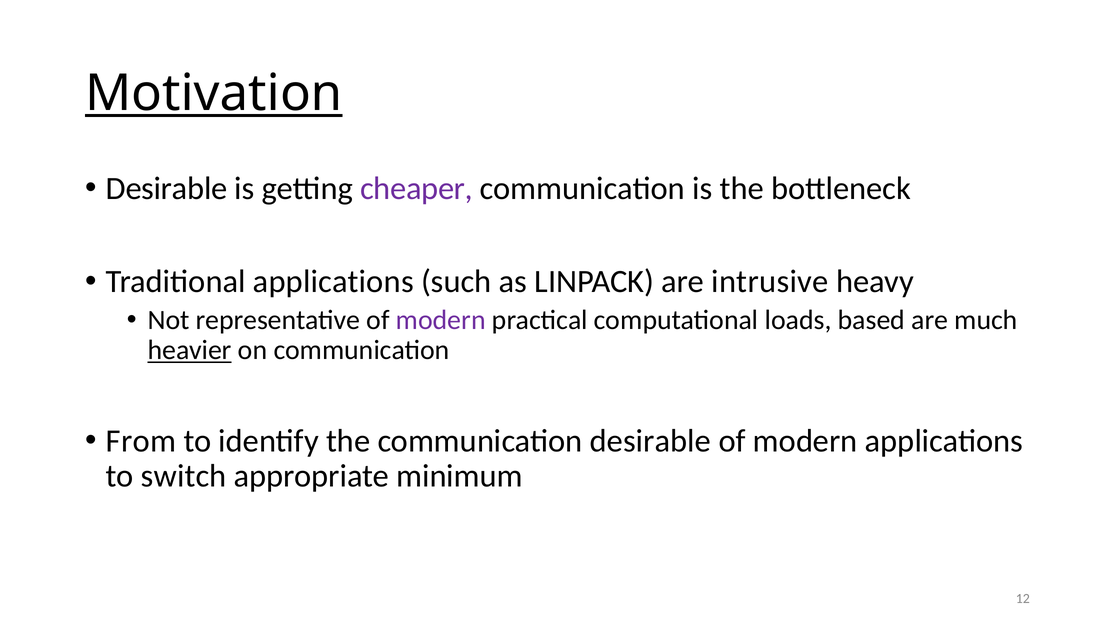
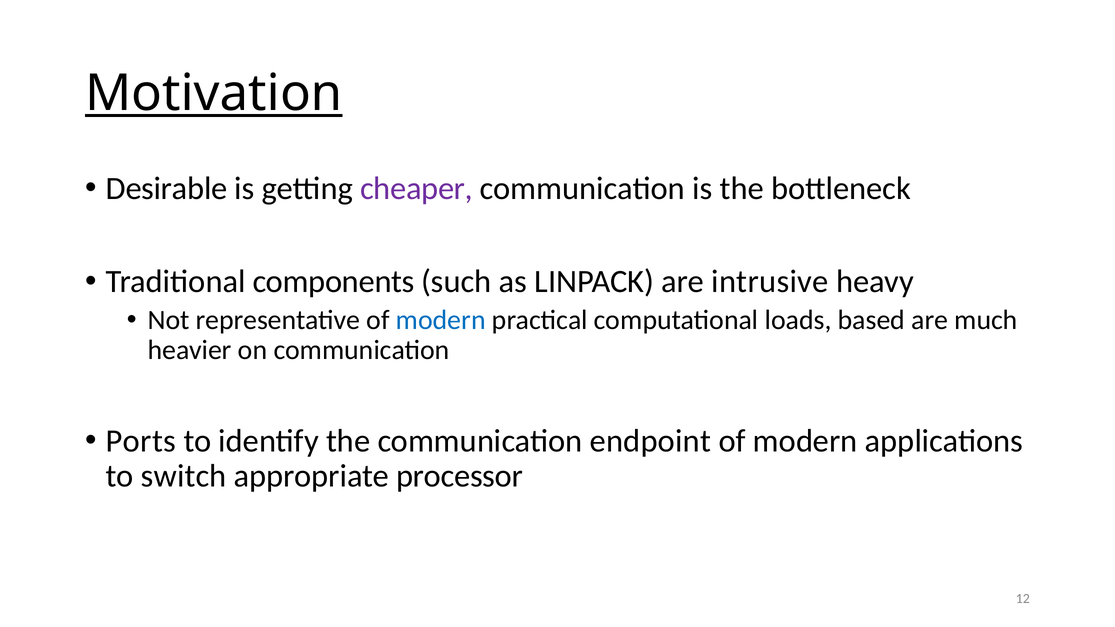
Traditional applications: applications -> components
modern at (441, 320) colour: purple -> blue
heavier underline: present -> none
From: From -> Ports
communication desirable: desirable -> endpoint
minimum: minimum -> processor
